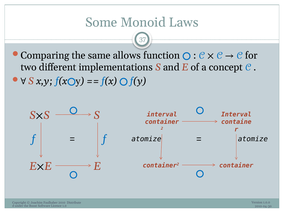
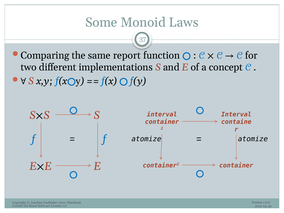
allows: allows -> report
